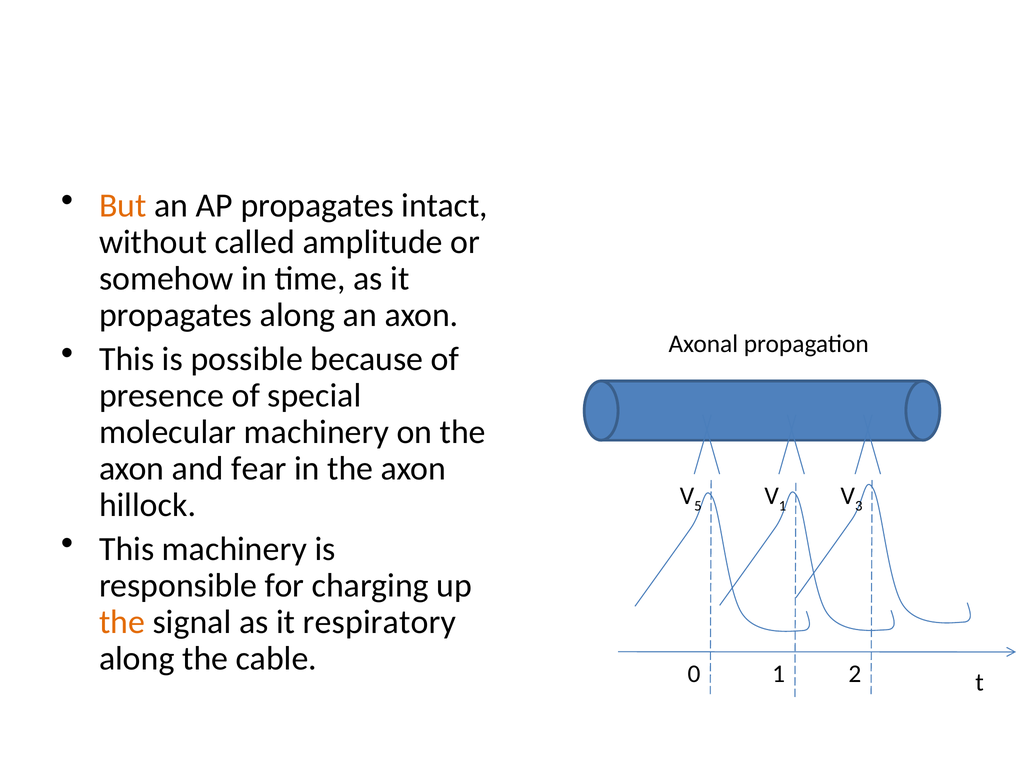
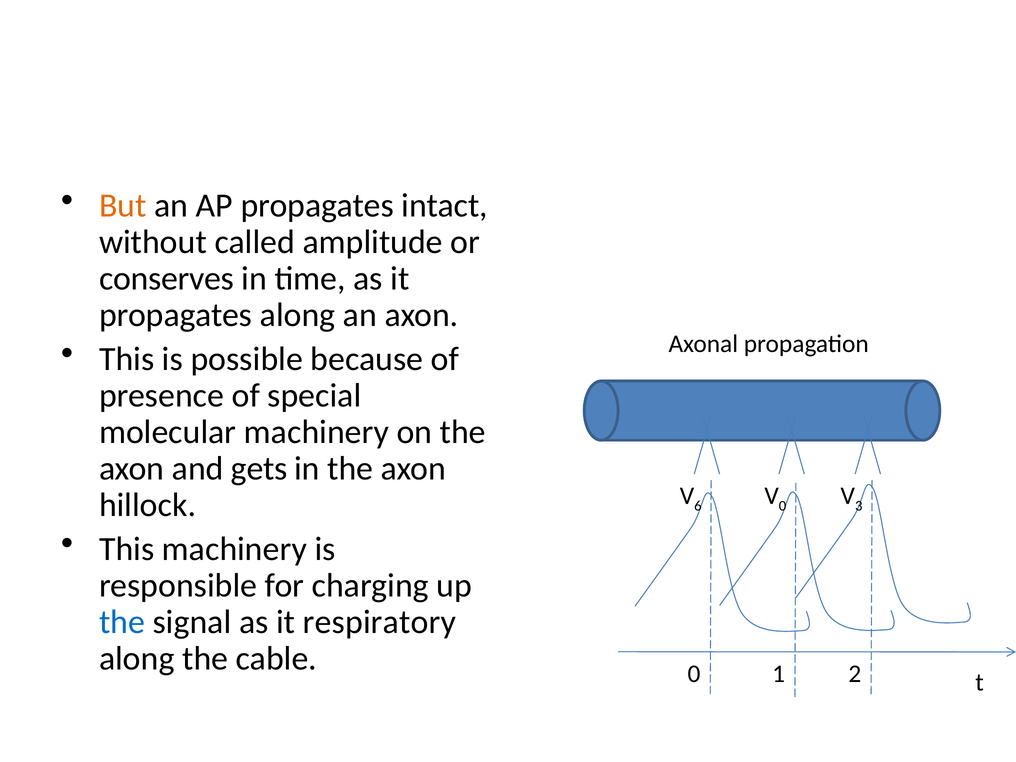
somehow: somehow -> conserves
fear: fear -> gets
5: 5 -> 6
1 at (783, 506): 1 -> 0
the at (122, 622) colour: orange -> blue
